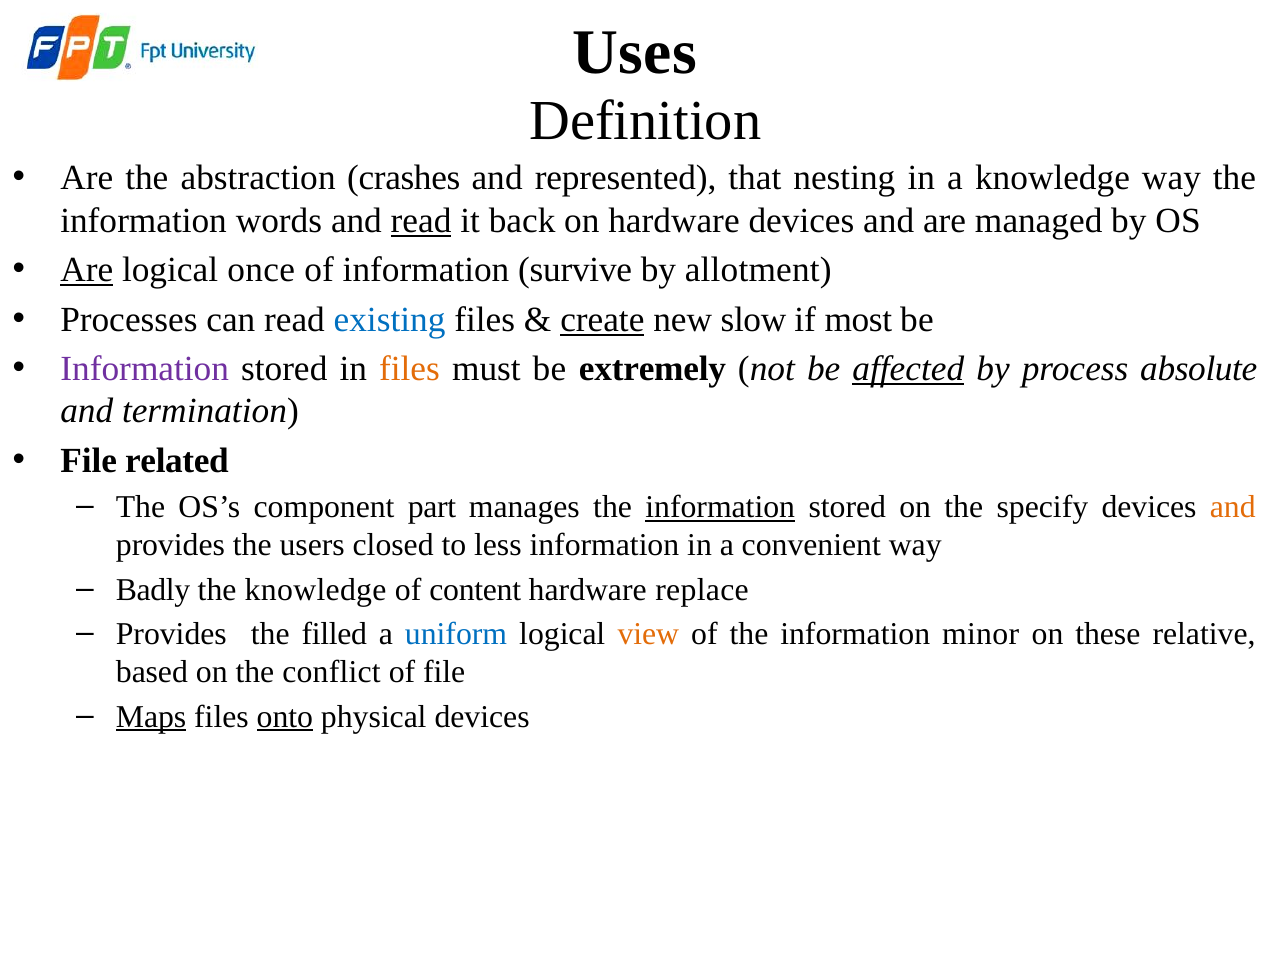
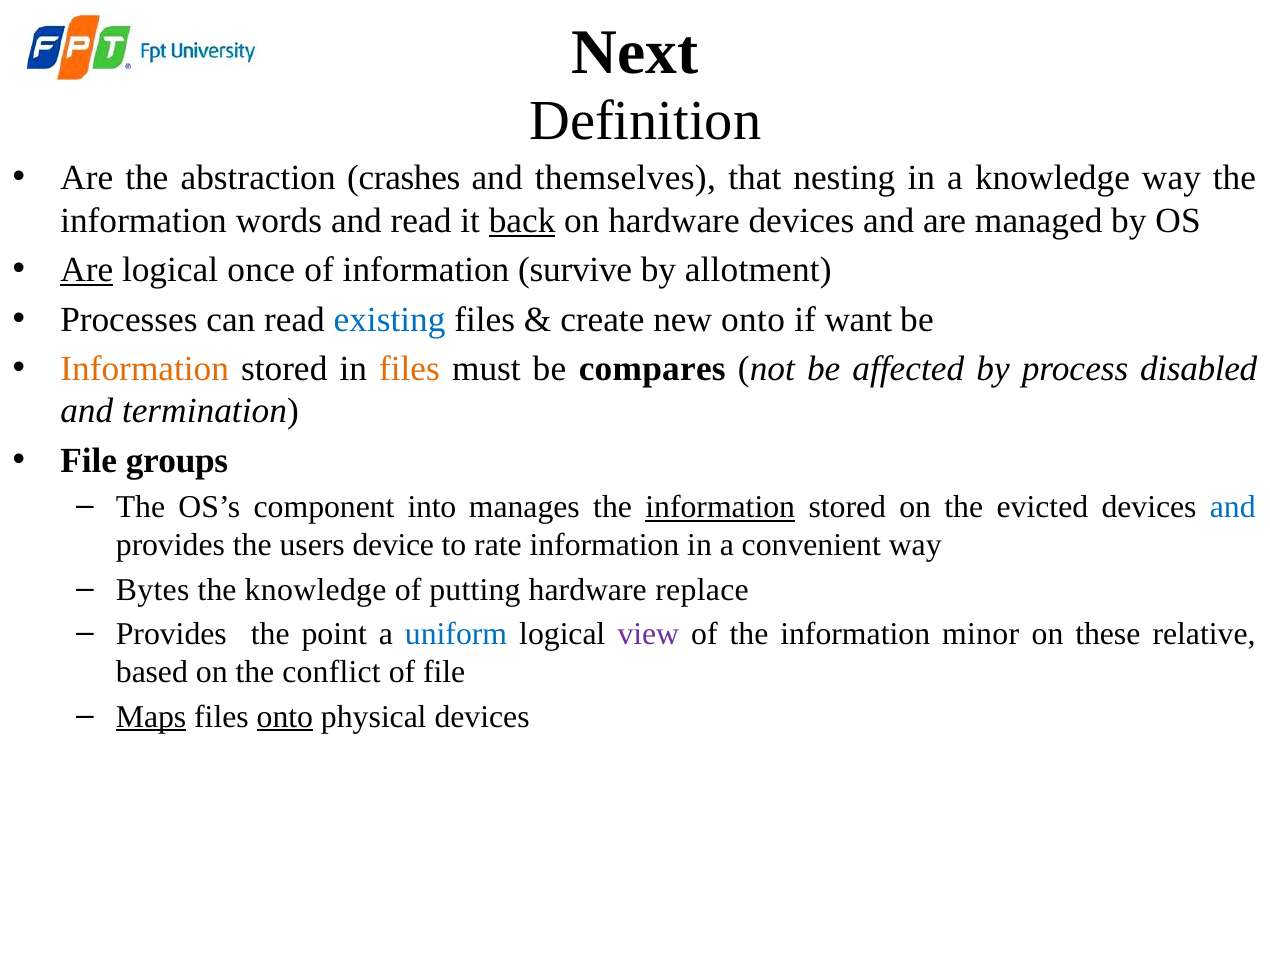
Uses: Uses -> Next
represented: represented -> themselves
read at (421, 221) underline: present -> none
back underline: none -> present
create underline: present -> none
new slow: slow -> onto
most: most -> want
Information at (145, 369) colour: purple -> orange
extremely: extremely -> compares
affected underline: present -> none
absolute: absolute -> disabled
related: related -> groups
part: part -> into
specify: specify -> evicted
and at (1233, 507) colour: orange -> blue
closed: closed -> device
less: less -> rate
Badly: Badly -> Bytes
content: content -> putting
filled: filled -> point
view colour: orange -> purple
